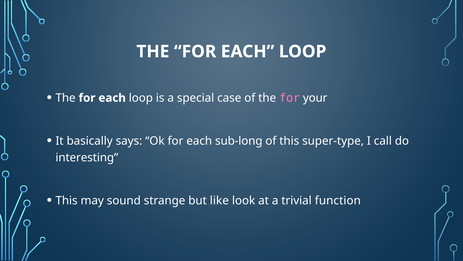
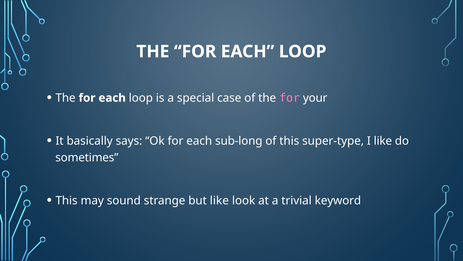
I call: call -> like
interesting: interesting -> sometimes
function: function -> keyword
